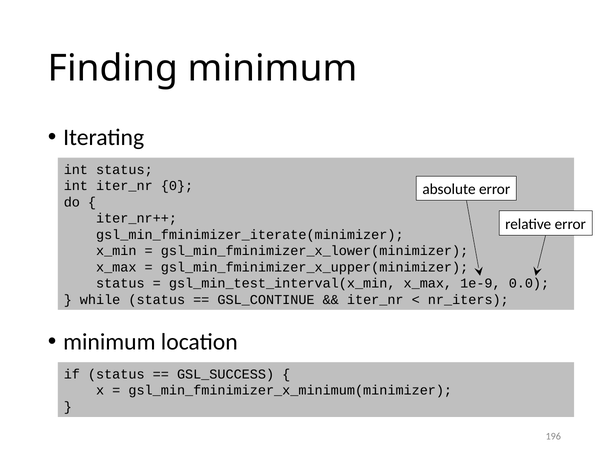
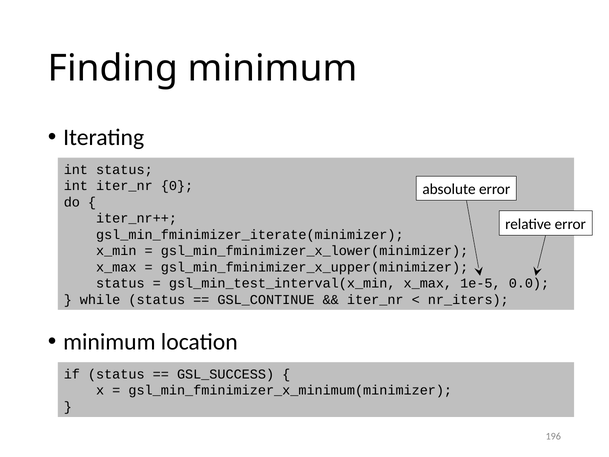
1e-9: 1e-9 -> 1e-5
